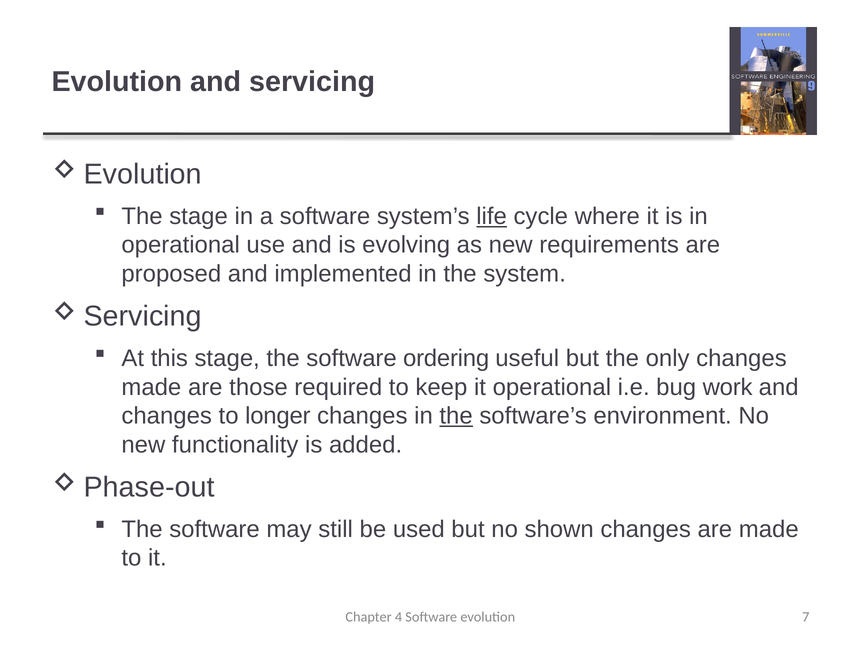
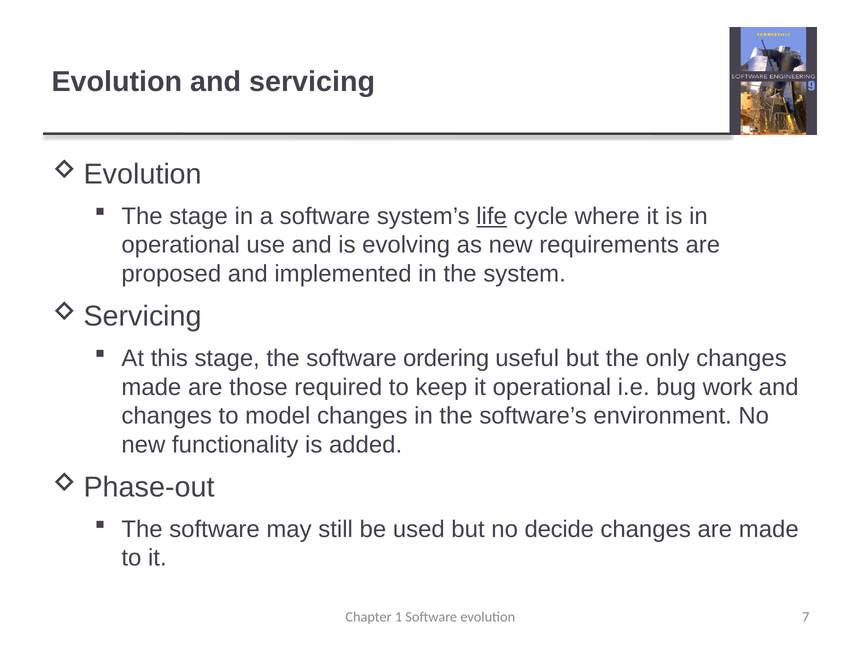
longer: longer -> model
the at (456, 416) underline: present -> none
shown: shown -> decide
4: 4 -> 1
